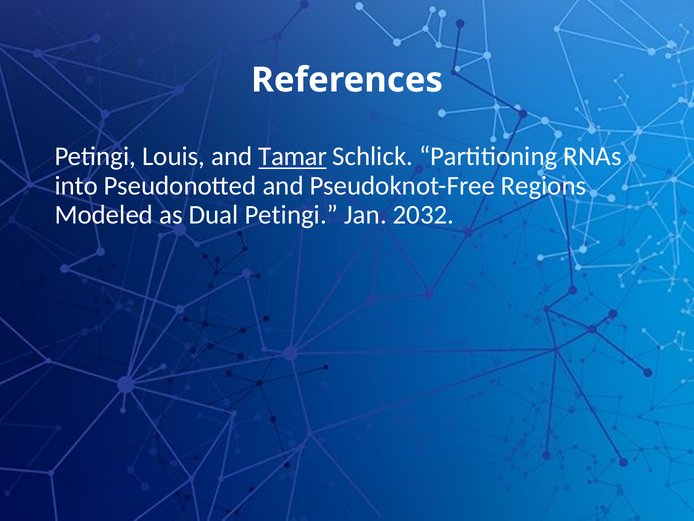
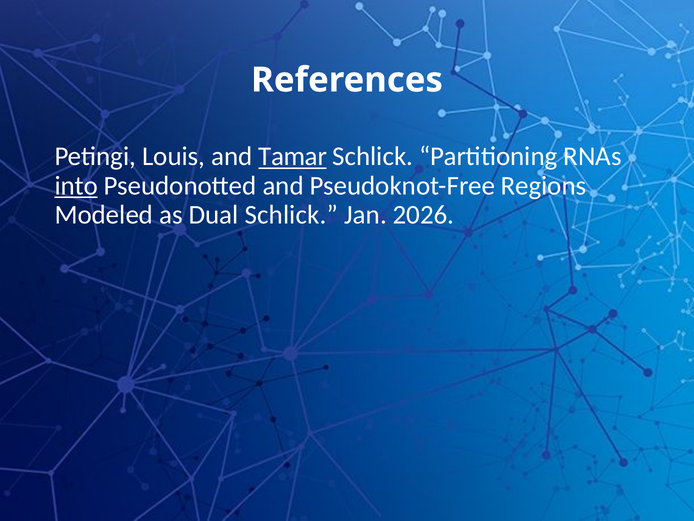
into underline: none -> present
Dual Petingi: Petingi -> Schlick
2032: 2032 -> 2026
